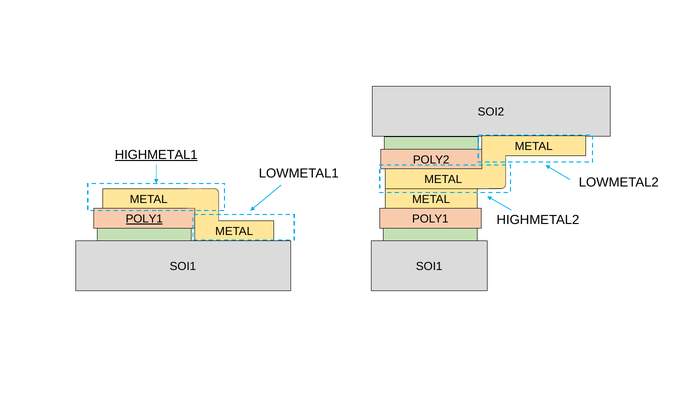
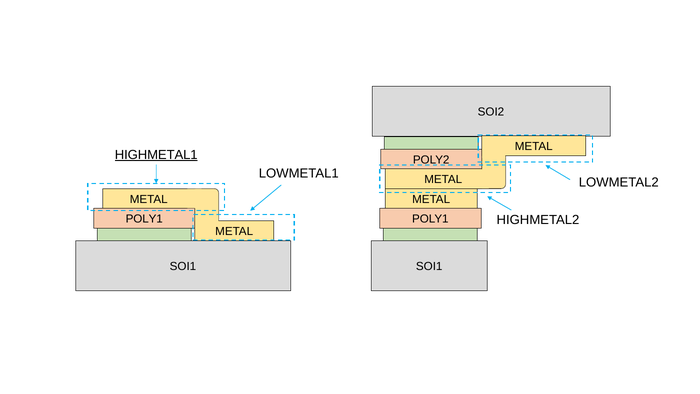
POLY1 at (144, 219) underline: present -> none
